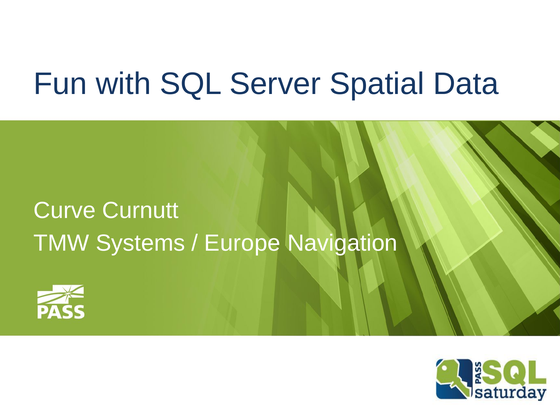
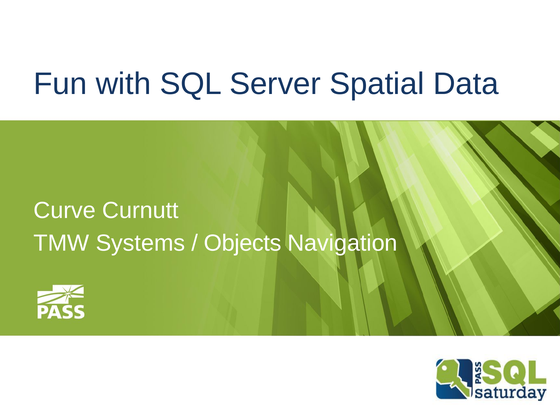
Europe: Europe -> Objects
